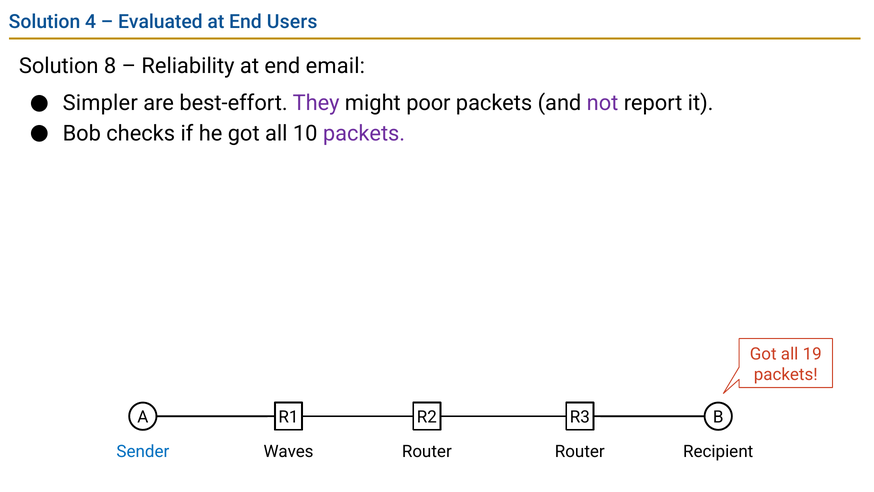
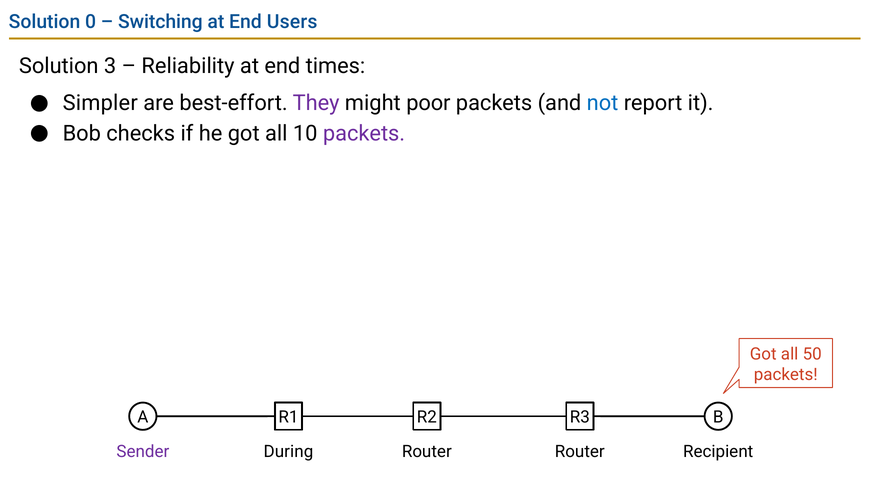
4: 4 -> 0
Evaluated: Evaluated -> Switching
8: 8 -> 3
email: email -> times
not colour: purple -> blue
19: 19 -> 50
Sender colour: blue -> purple
Waves: Waves -> During
